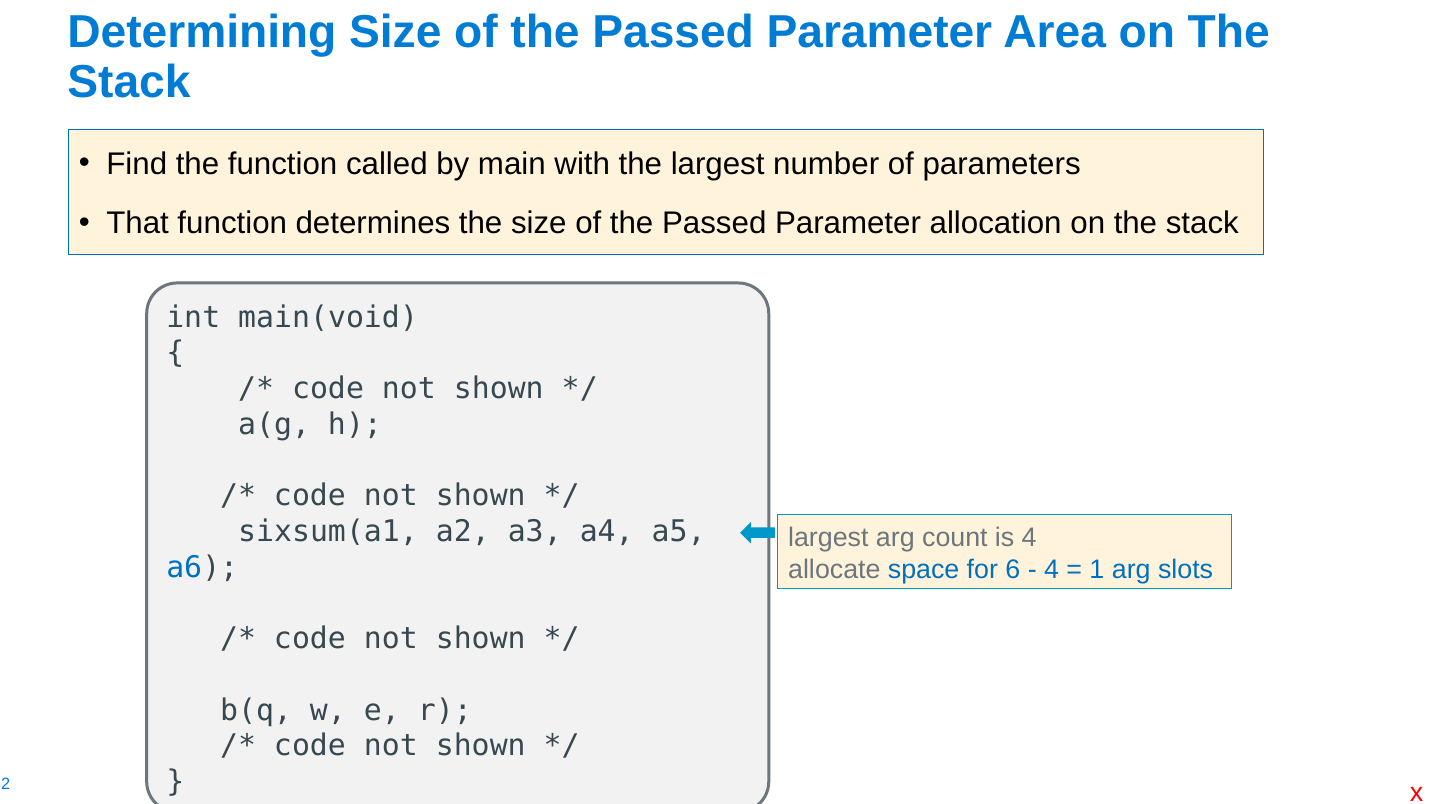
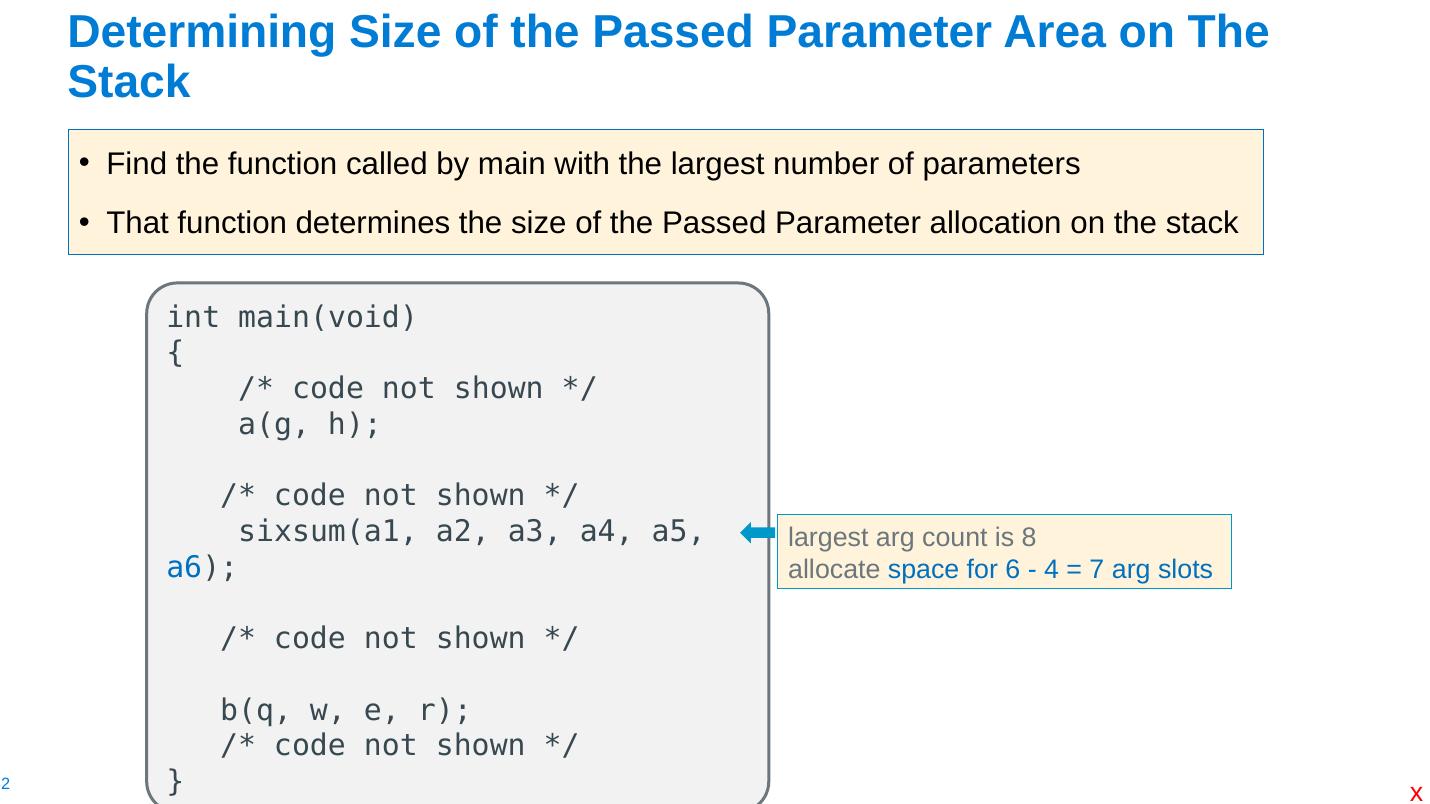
is 4: 4 -> 8
1: 1 -> 7
